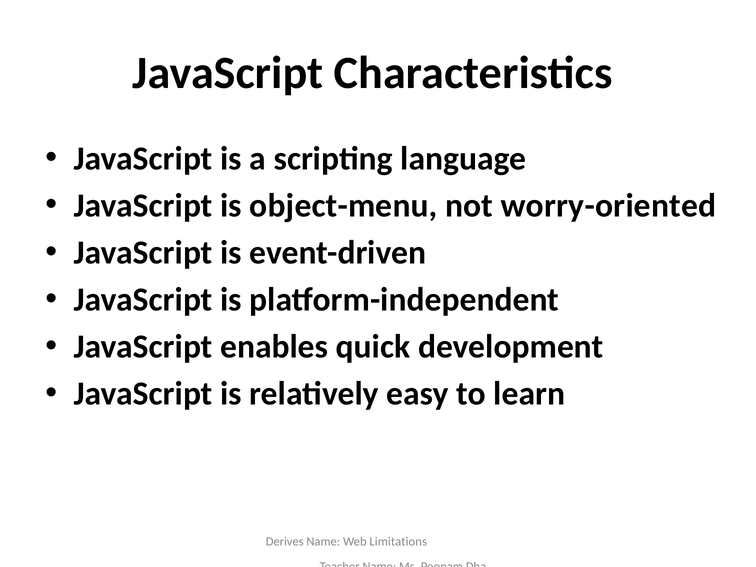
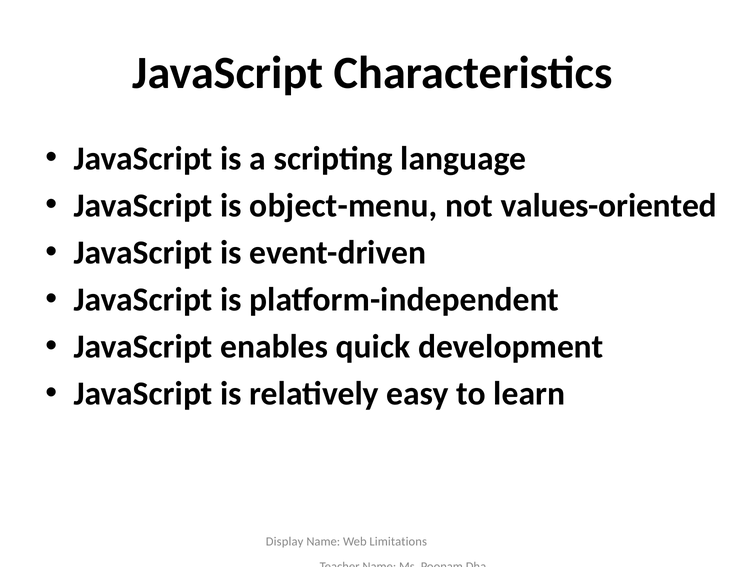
worry-oriented: worry-oriented -> values-oriented
Derives: Derives -> Display
